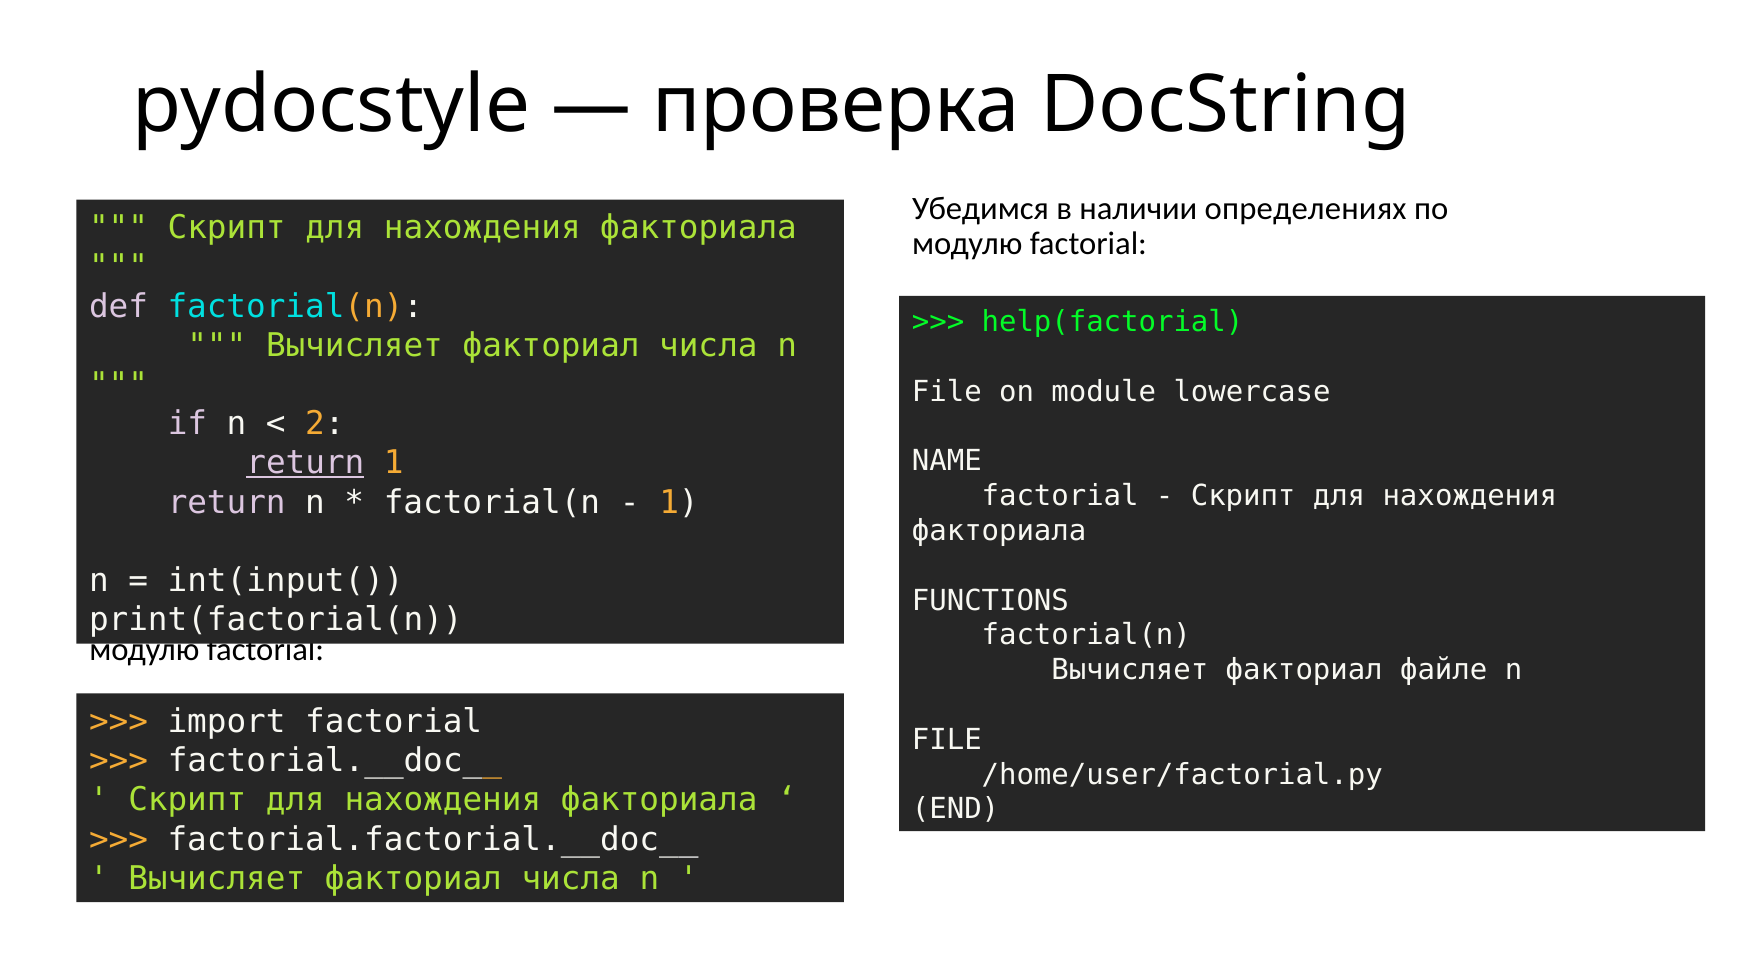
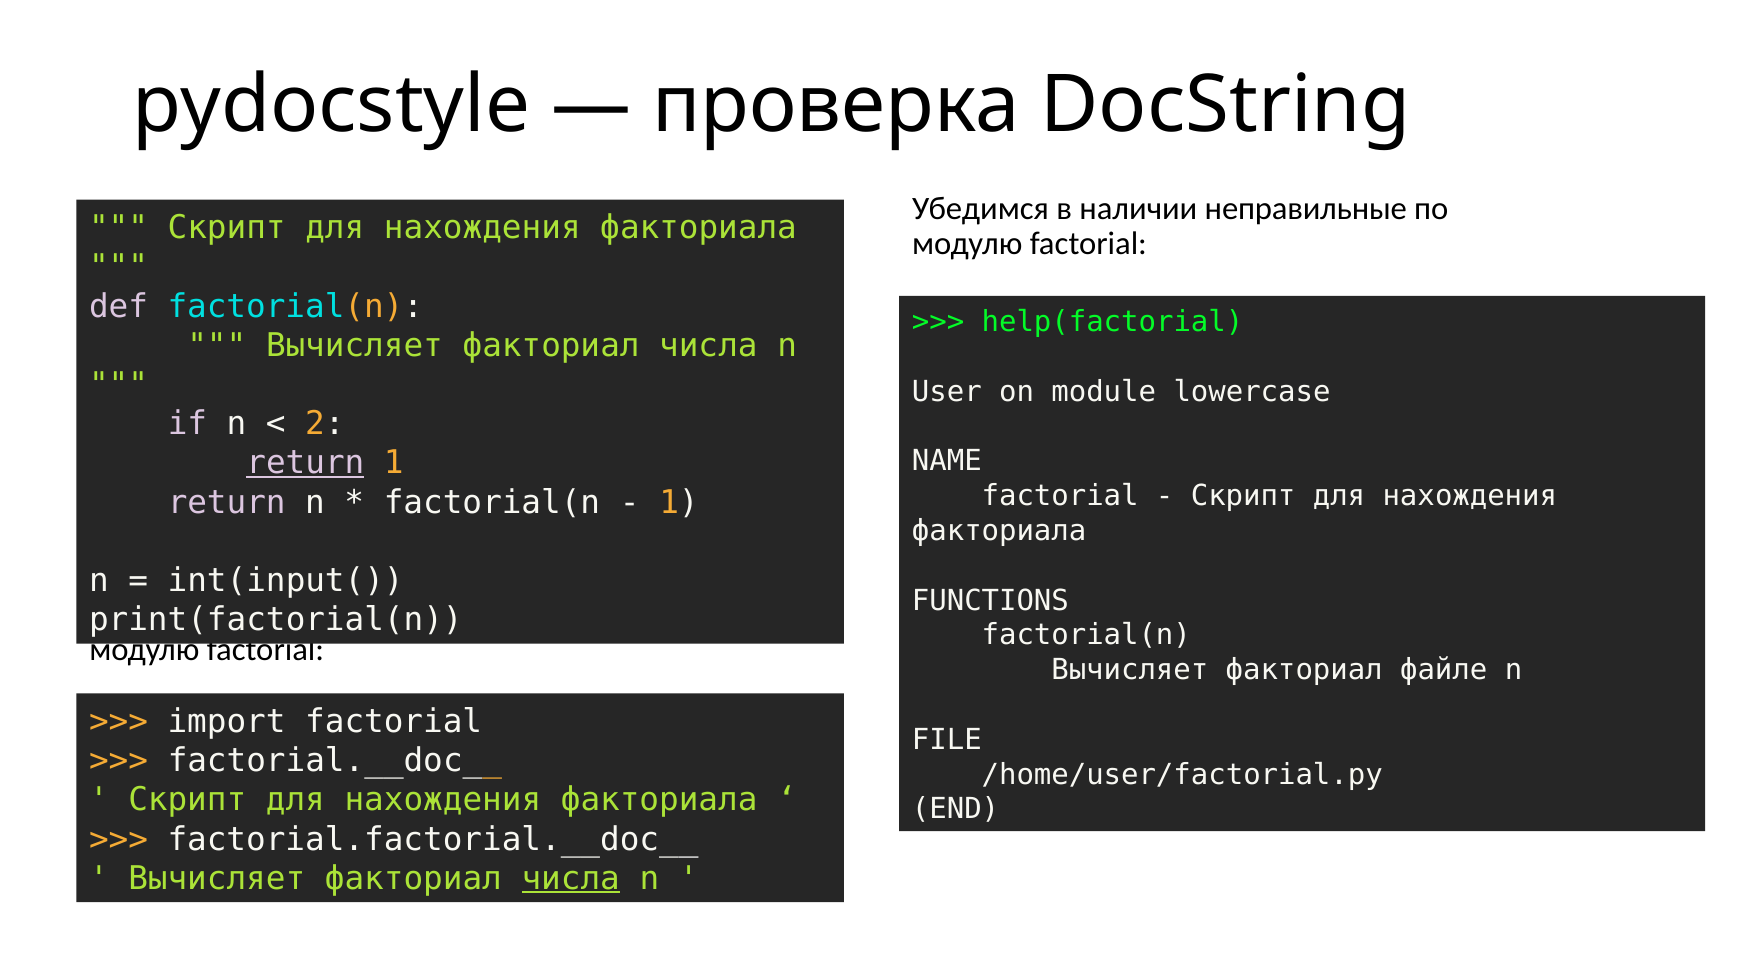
определениях: определениях -> неправильные
File at (947, 392): File -> User
числа at (571, 879) underline: none -> present
